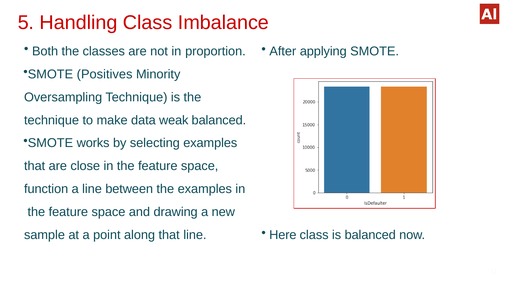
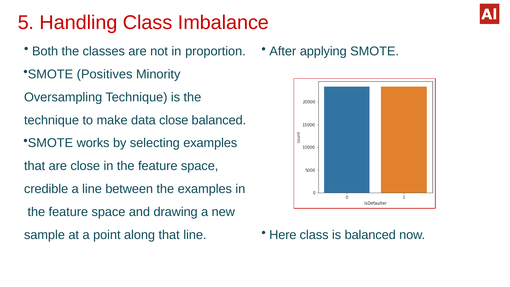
data weak: weak -> close
function: function -> credible
